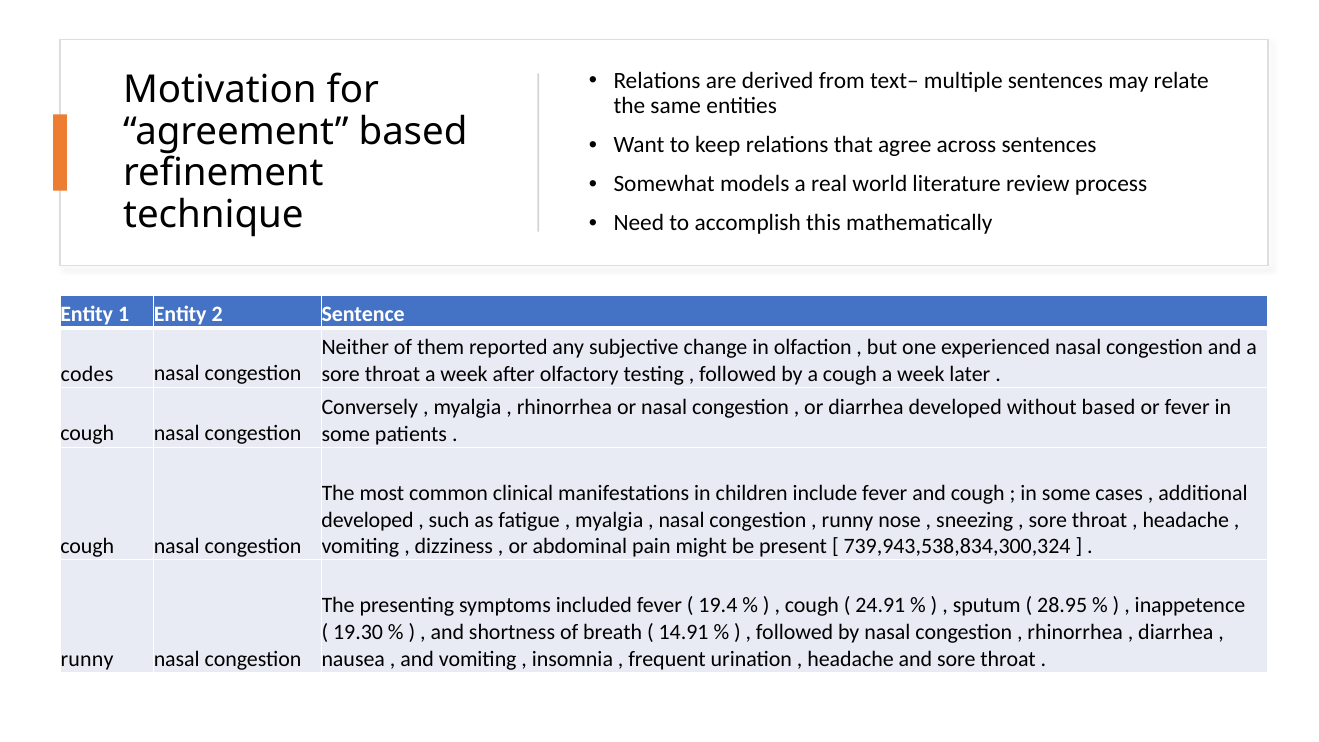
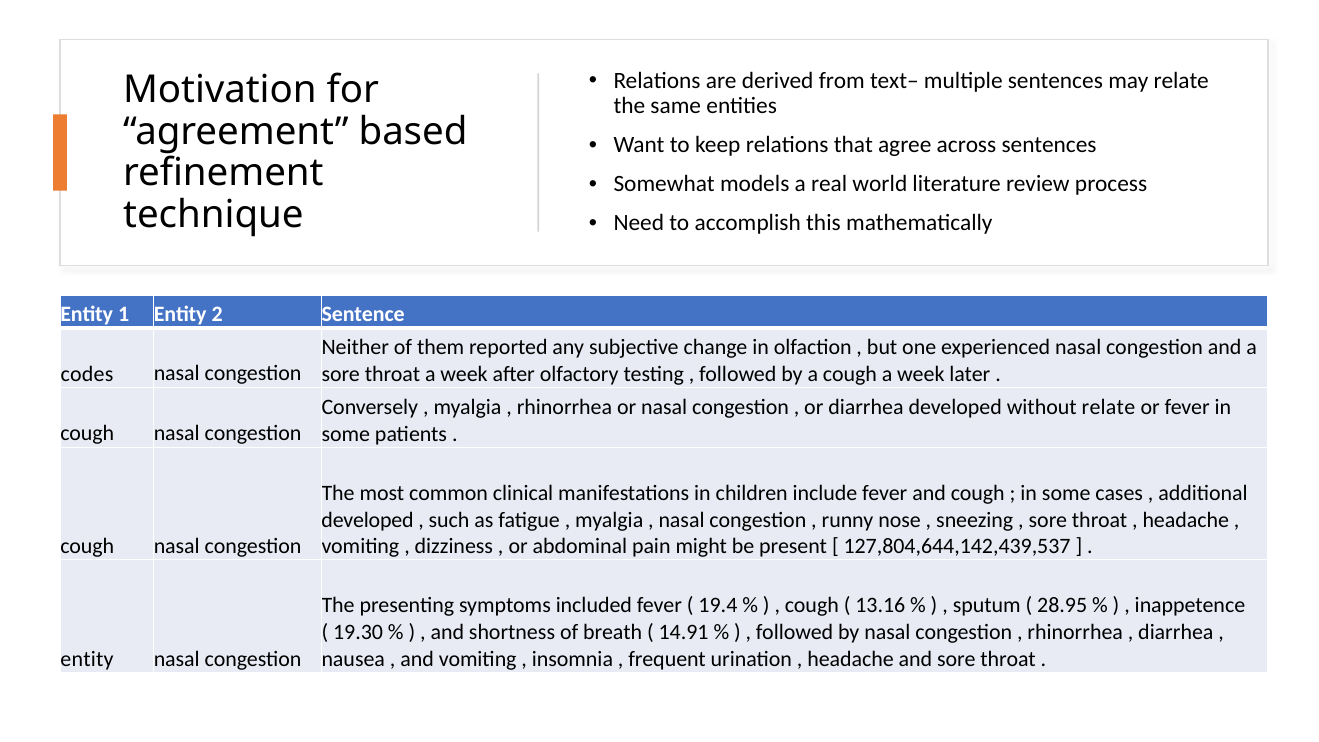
without based: based -> relate
739,943,538,834,300,324: 739,943,538,834,300,324 -> 127,804,644,142,439,537
24.91: 24.91 -> 13.16
runny at (87, 659): runny -> entity
